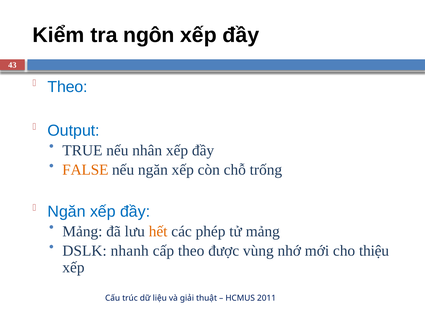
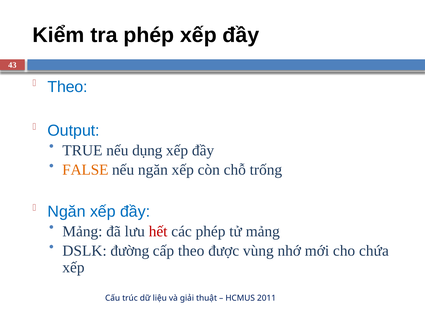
tra ngôn: ngôn -> phép
nhân: nhân -> dụng
hết colour: orange -> red
nhanh: nhanh -> đường
thiệu: thiệu -> chứa
